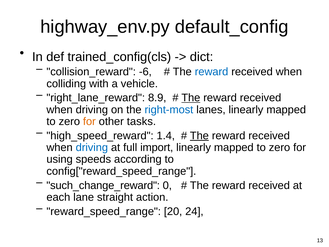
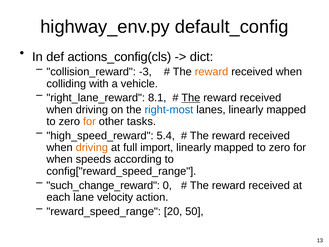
trained_config(cls: trained_config(cls -> actions_config(cls
-6: -6 -> -3
reward at (212, 72) colour: blue -> orange
8.9: 8.9 -> 8.1
1.4: 1.4 -> 5.4
The at (199, 136) underline: present -> none
driving at (92, 147) colour: blue -> orange
using at (60, 159): using -> when
straight: straight -> velocity
24: 24 -> 50
